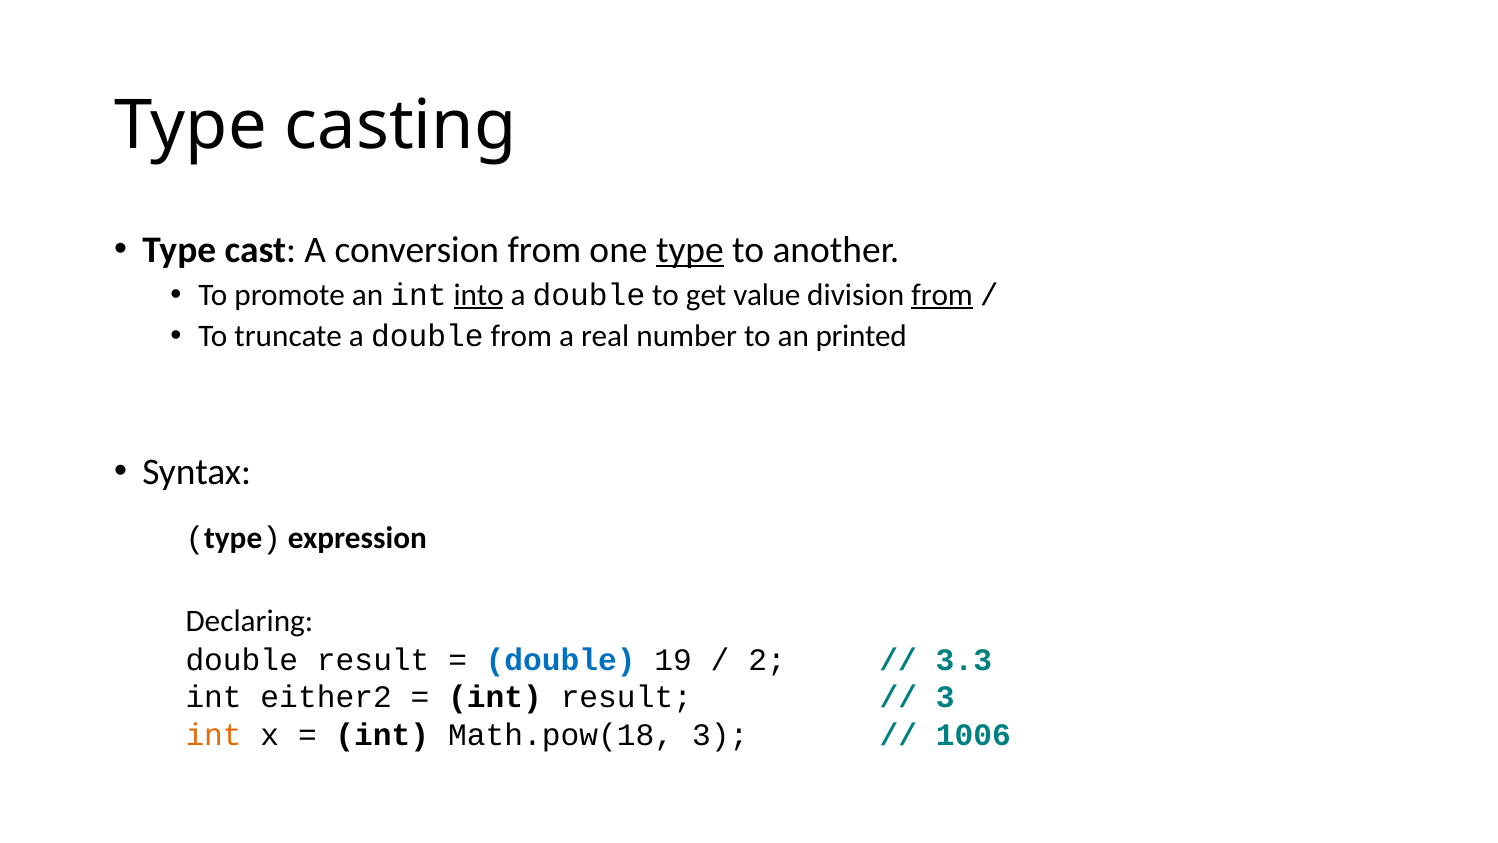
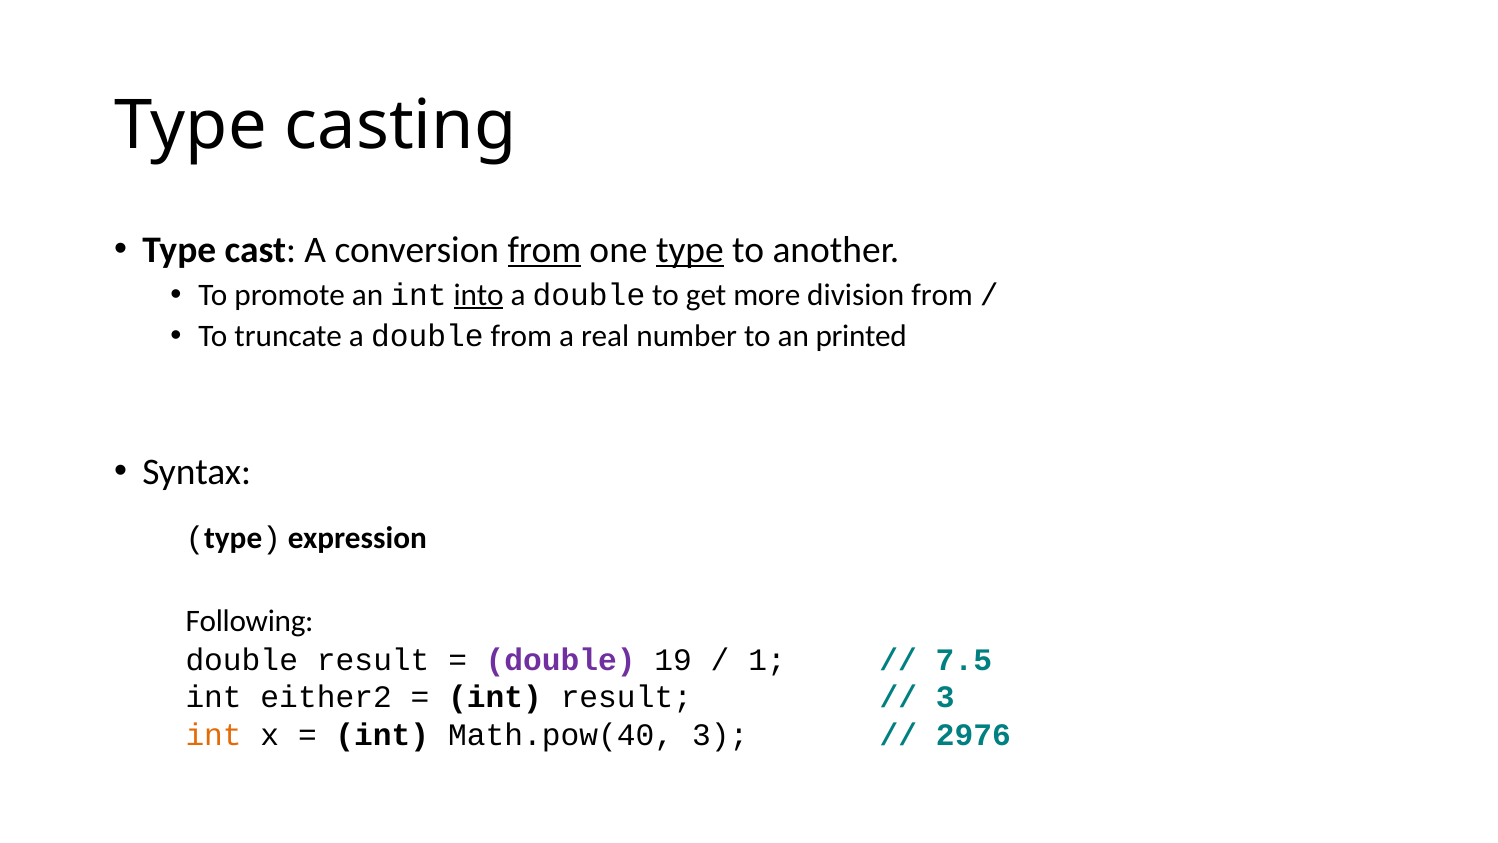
from at (544, 250) underline: none -> present
value: value -> more
from at (942, 295) underline: present -> none
Declaring: Declaring -> Following
double at (561, 659) colour: blue -> purple
2: 2 -> 1
3.3: 3.3 -> 7.5
Math.pow(18: Math.pow(18 -> Math.pow(40
1006: 1006 -> 2976
